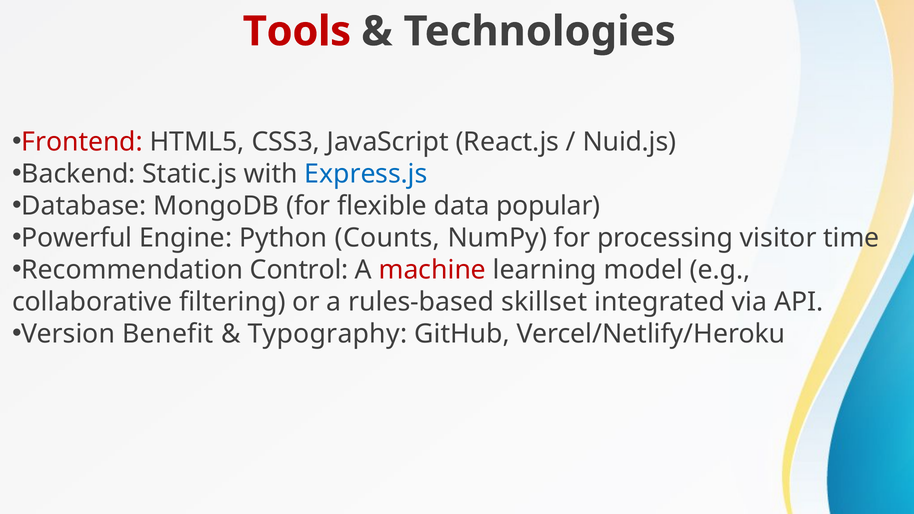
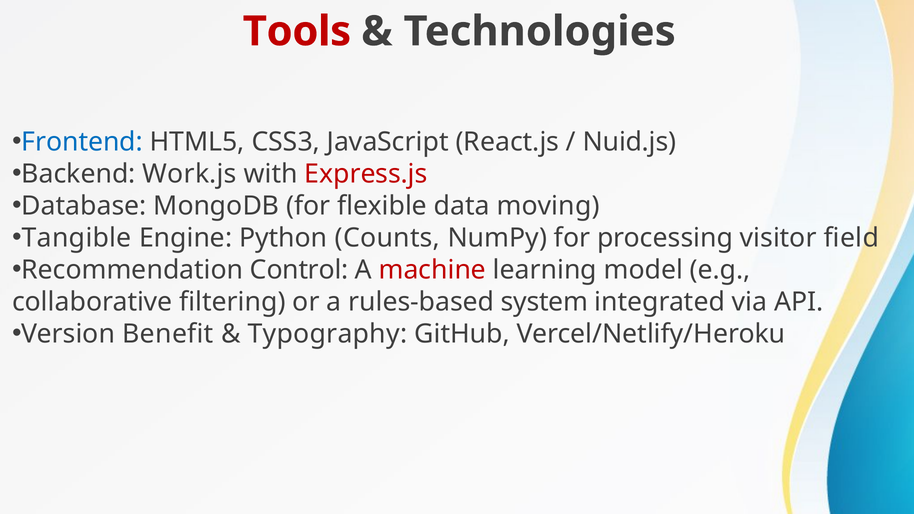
Frontend colour: red -> blue
Static.js: Static.js -> Work.js
Express.js colour: blue -> red
popular: popular -> moving
Powerful: Powerful -> Tangible
time: time -> field
skillset: skillset -> system
